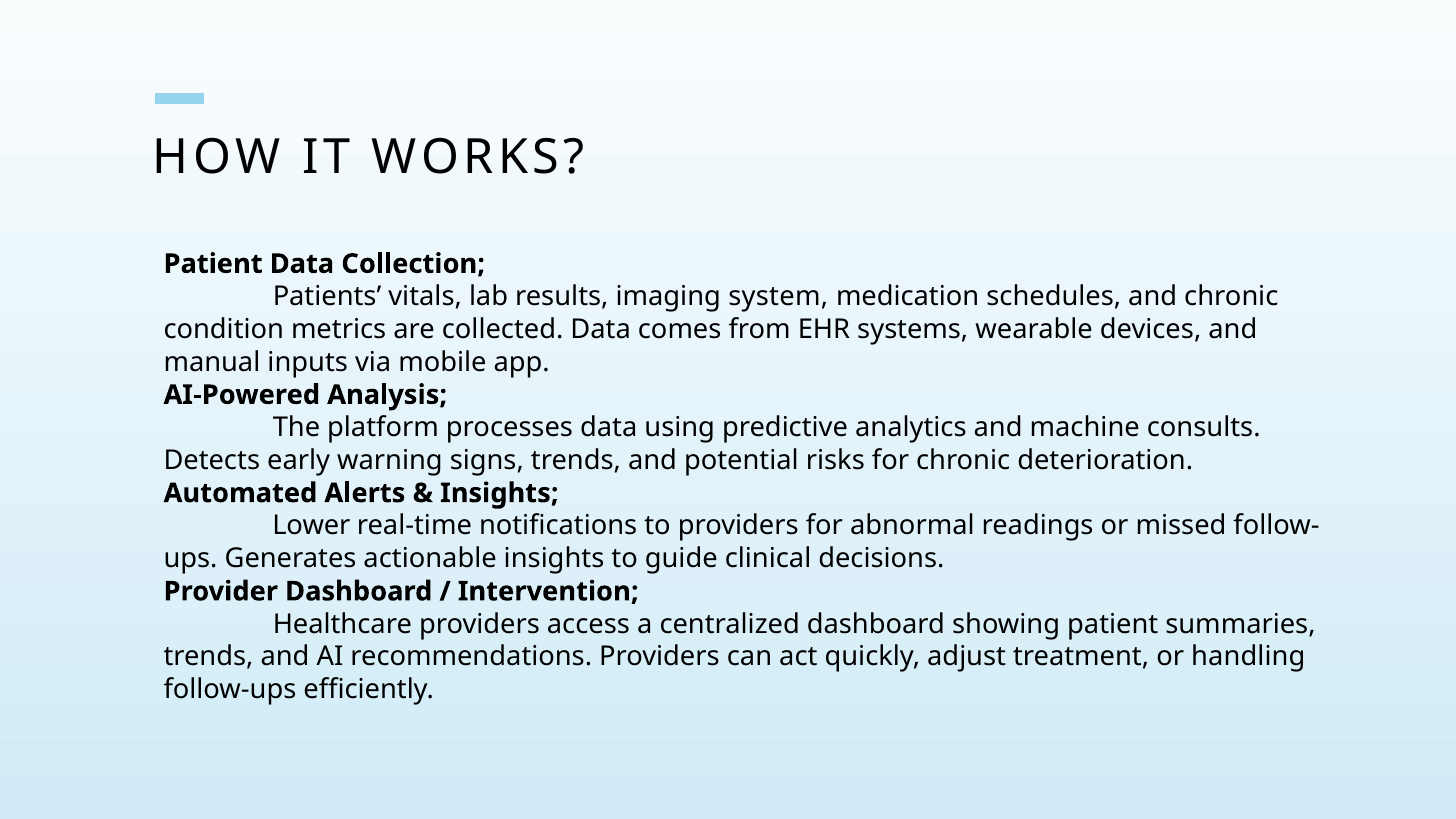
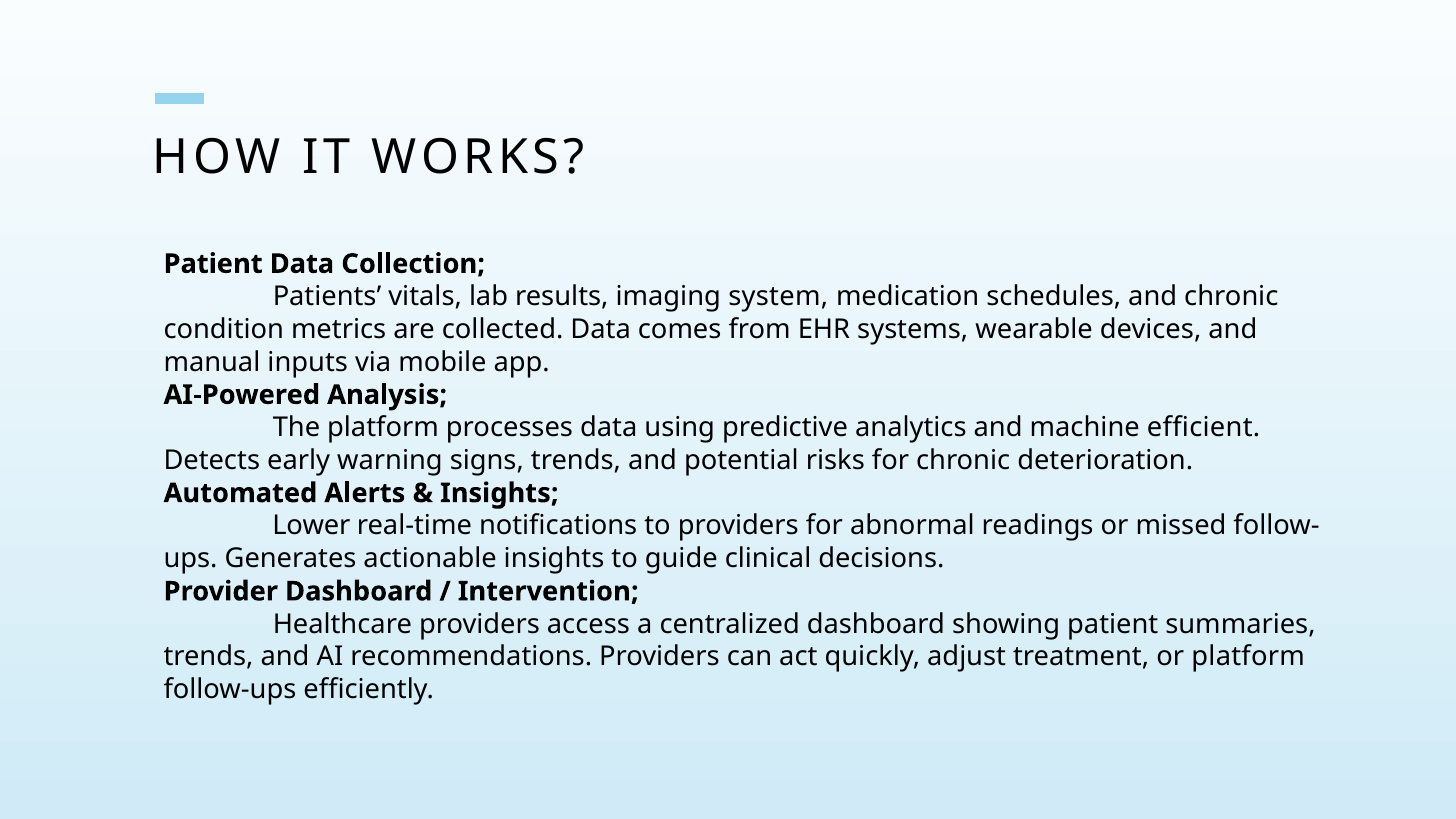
consults: consults -> efficient
or handling: handling -> platform
